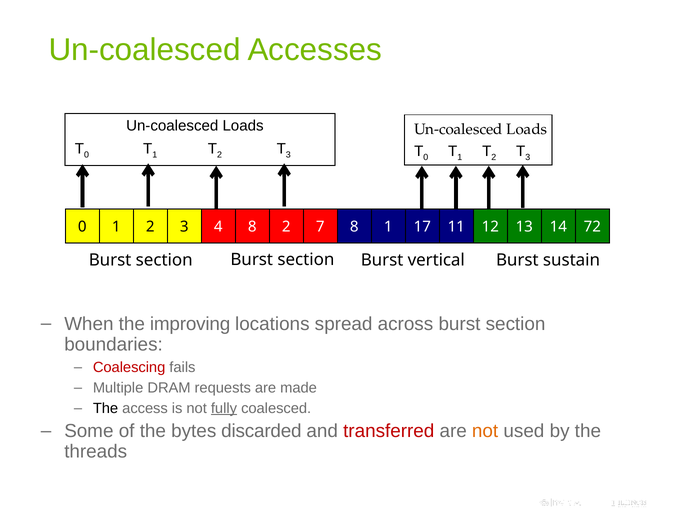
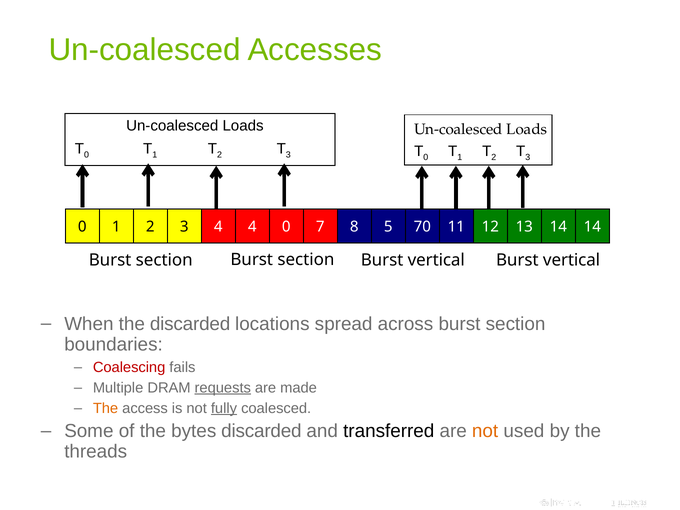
3 8: 8 -> 4
4 2: 2 -> 0
7 1: 1 -> 5
17: 17 -> 70
14 72: 72 -> 14
sustain at (572, 260): sustain -> vertical
the improving: improving -> discarded
requests underline: none -> present
The at (106, 408) colour: black -> orange
transferred colour: red -> black
